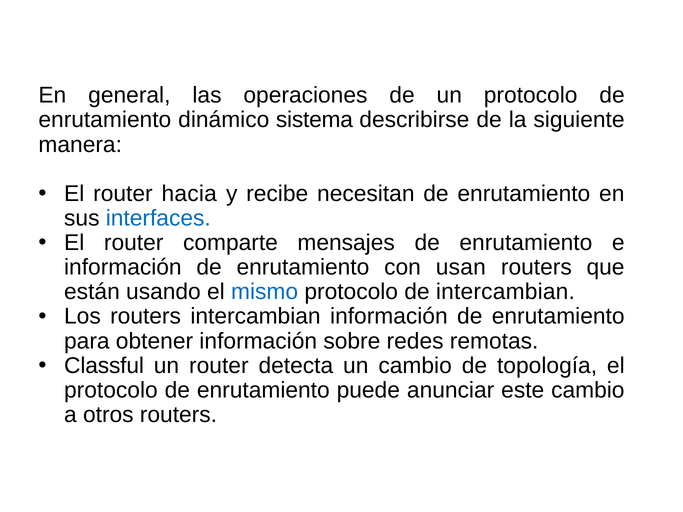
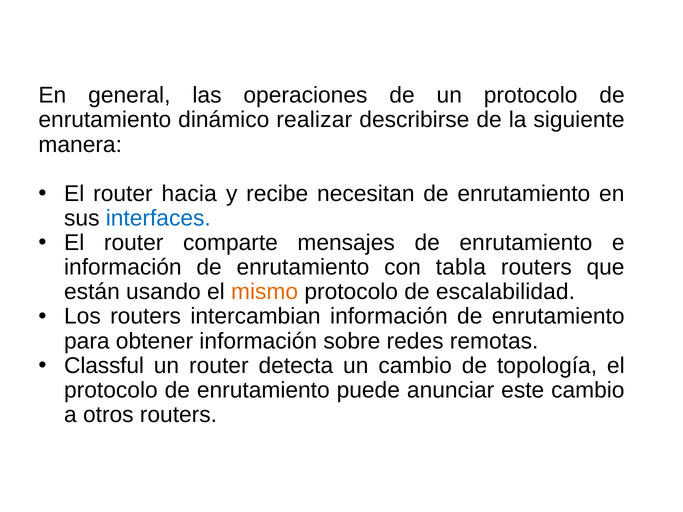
sistema: sistema -> realizar
usan: usan -> tabla
mismo colour: blue -> orange
de intercambian: intercambian -> escalabilidad
